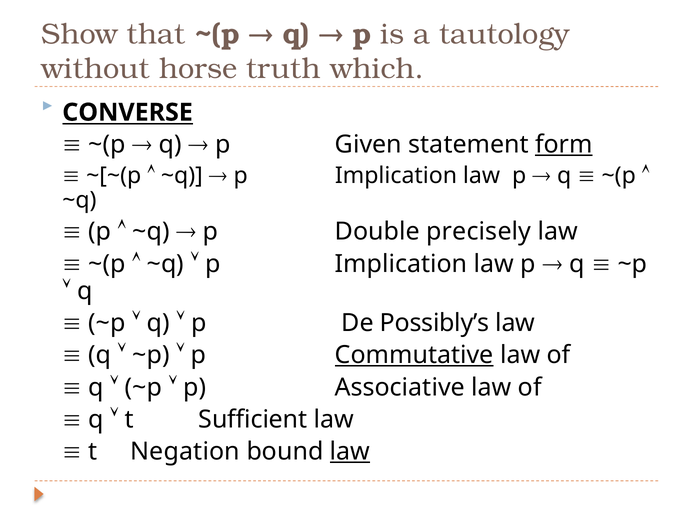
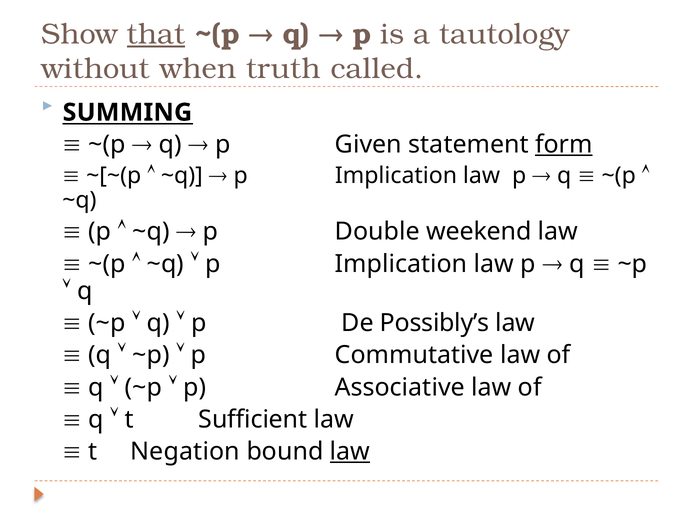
that underline: none -> present
horse: horse -> when
which: which -> called
CONVERSE: CONVERSE -> SUMMING
precisely: precisely -> weekend
Commutative underline: present -> none
